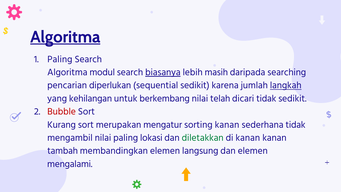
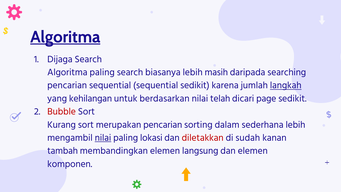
Paling at (60, 59): Paling -> Dijaga
Algoritma modul: modul -> paling
biasanya underline: present -> none
pencarian diperlukan: diperlukan -> sequential
berkembang: berkembang -> berdasarkan
dicari tidak: tidak -> page
merupakan mengatur: mengatur -> pencarian
sorting kanan: kanan -> dalam
sederhana tidak: tidak -> lebih
nilai at (103, 138) underline: none -> present
diletakkan colour: green -> red
di kanan: kanan -> sudah
mengalami: mengalami -> komponen
